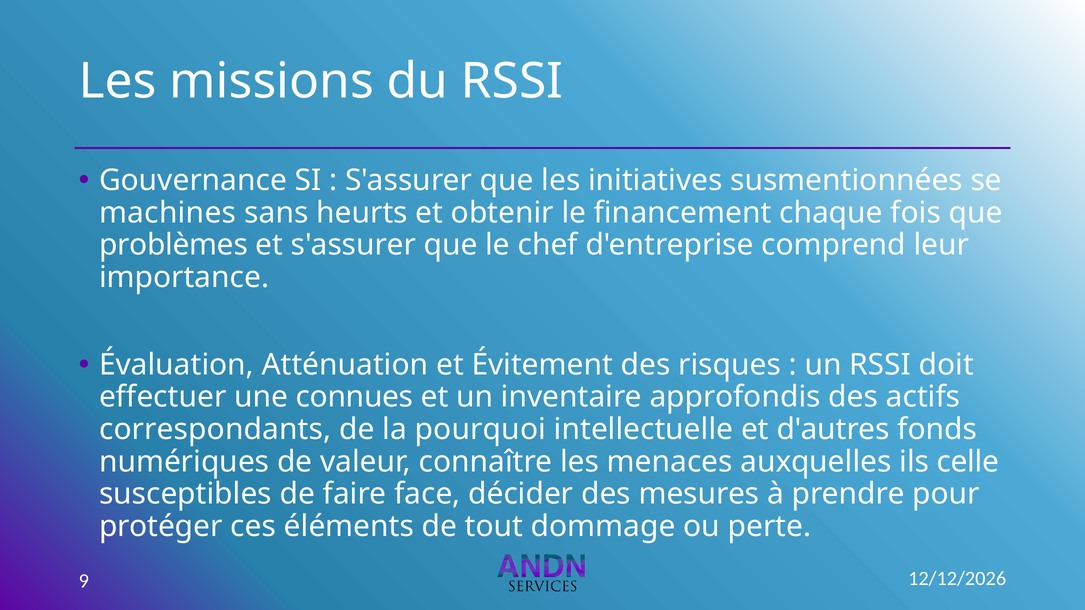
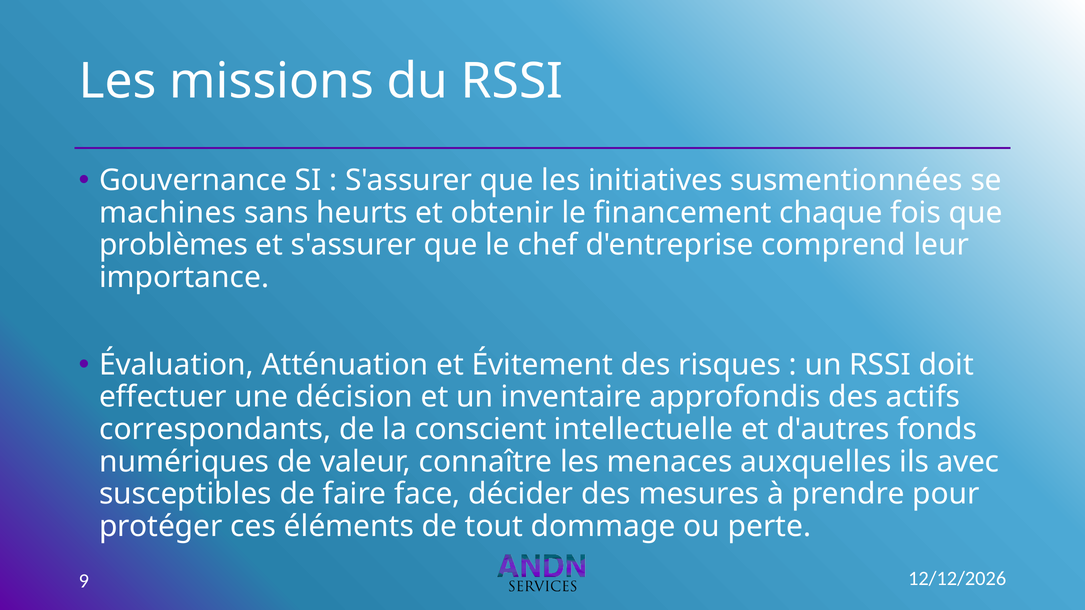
connues: connues -> décision
pourquoi: pourquoi -> conscient
celle: celle -> avec
